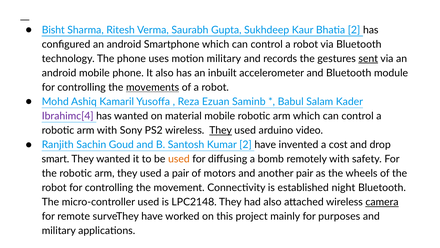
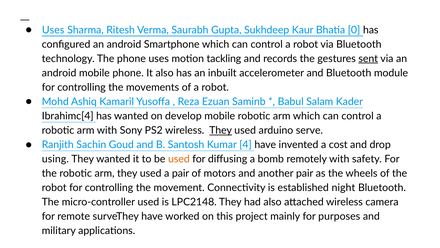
Bisht at (53, 30): Bisht -> Uses
Bhatia 2: 2 -> 0
motion military: military -> tackling
movements underline: present -> none
Ibrahimc[4 colour: purple -> black
material: material -> develop
video: video -> serve
Kumar 2: 2 -> 4
smart: smart -> using
camera underline: present -> none
